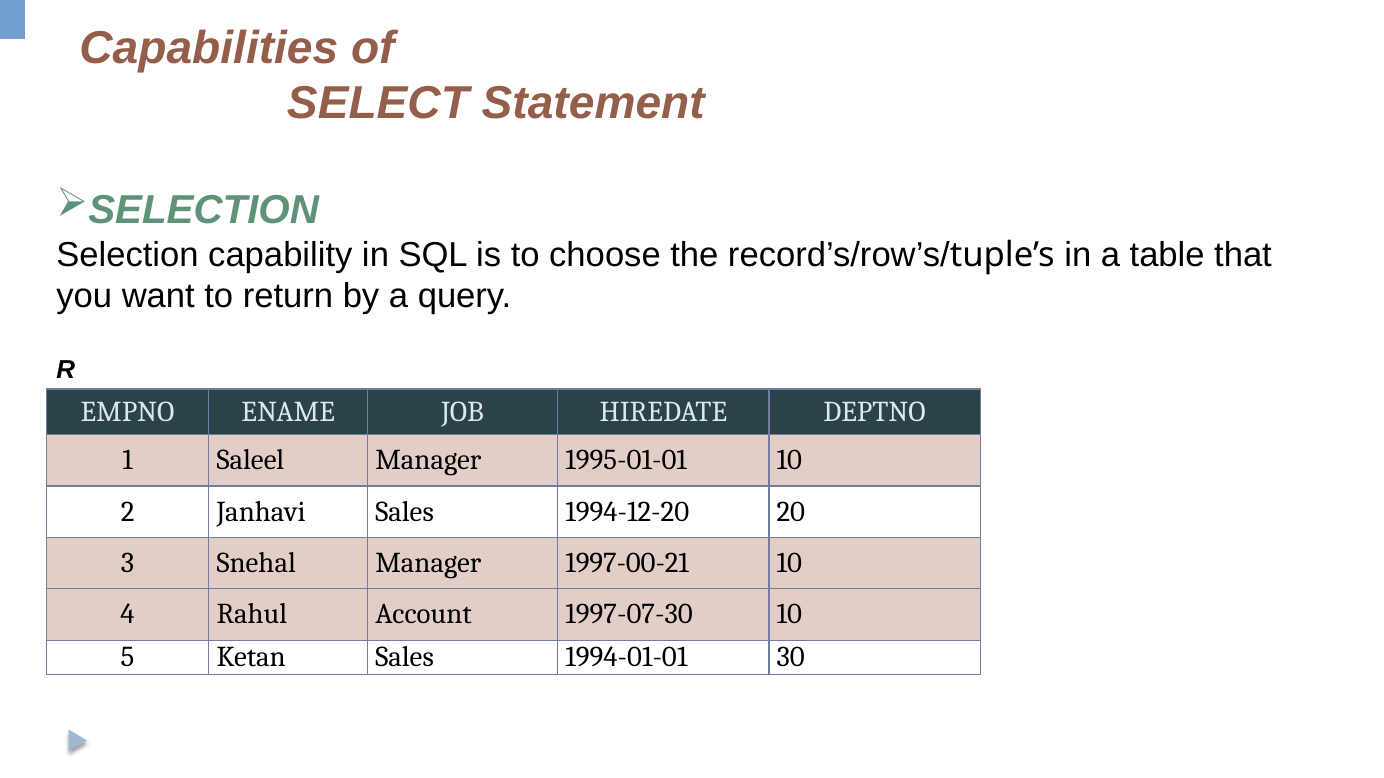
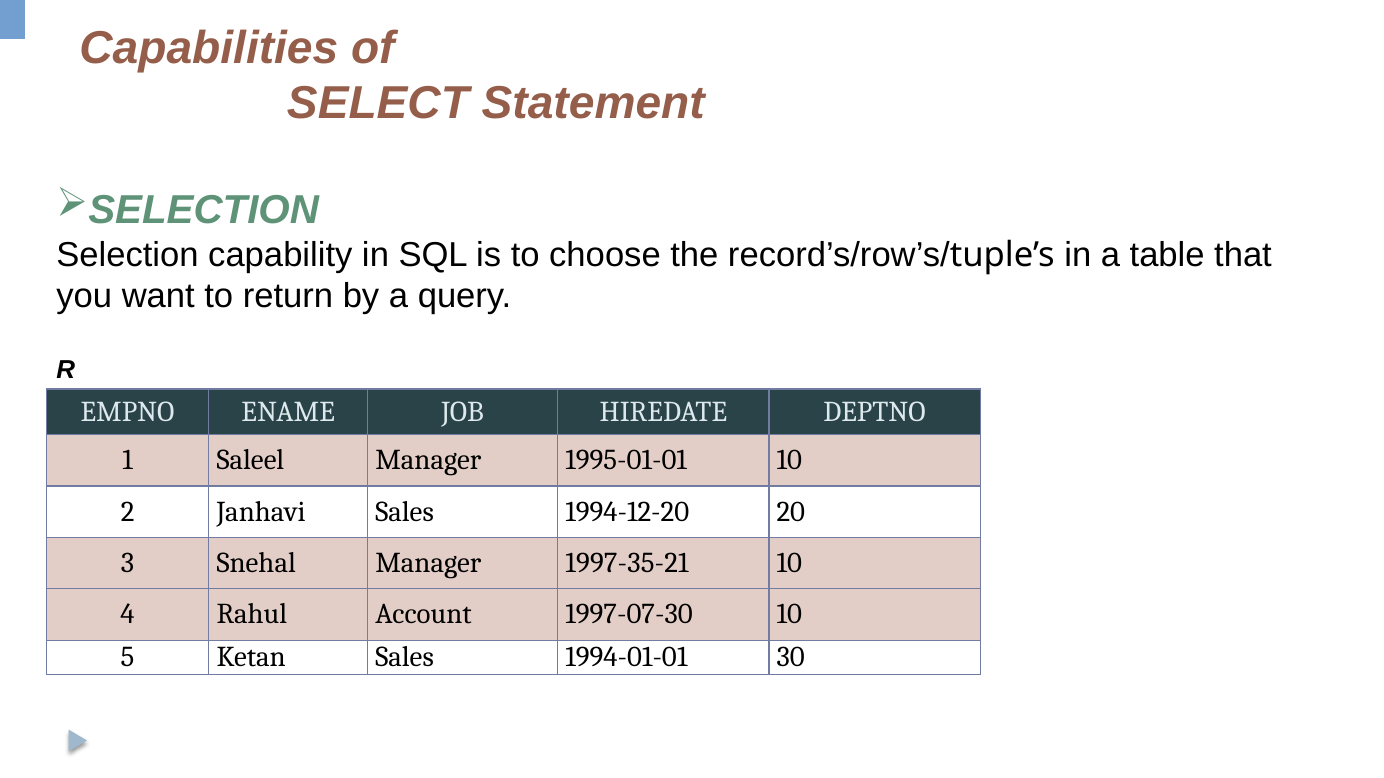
1997-00-21: 1997-00-21 -> 1997-35-21
